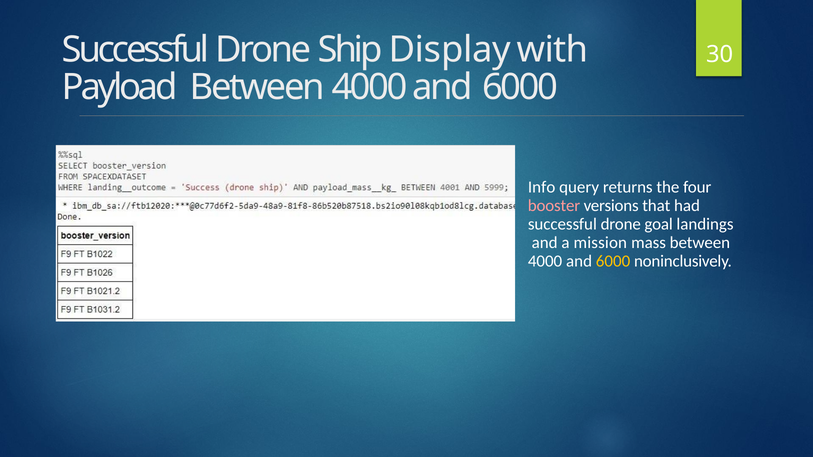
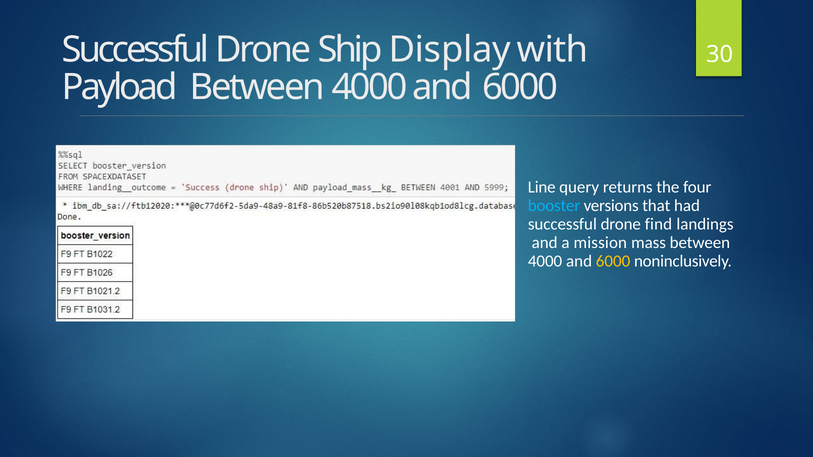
Info: Info -> Line
booster colour: pink -> light blue
goal: goal -> find
